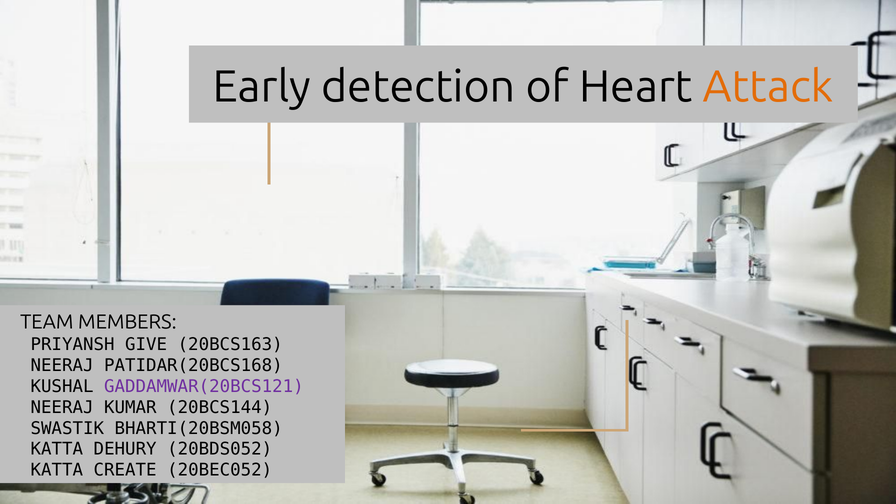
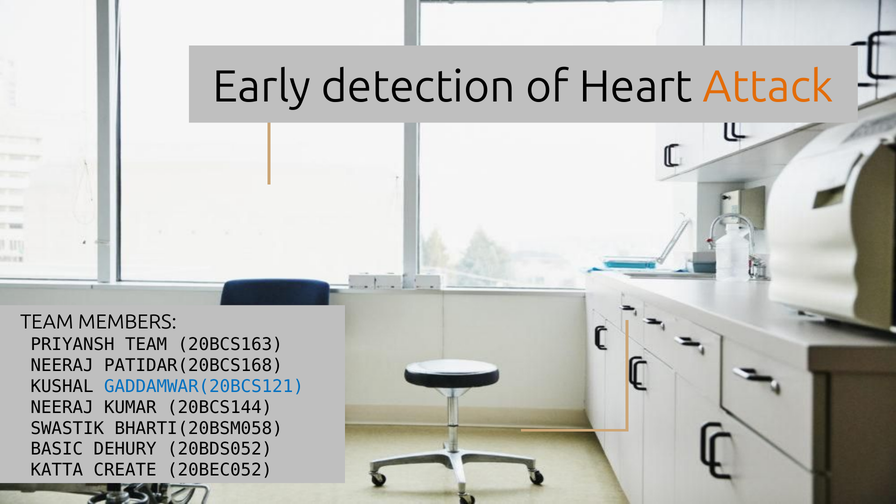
PRIYANSH GIVE: GIVE -> TEAM
GADDAMWAR(20BCS121 colour: purple -> blue
KATTA at (57, 449): KATTA -> BASIC
